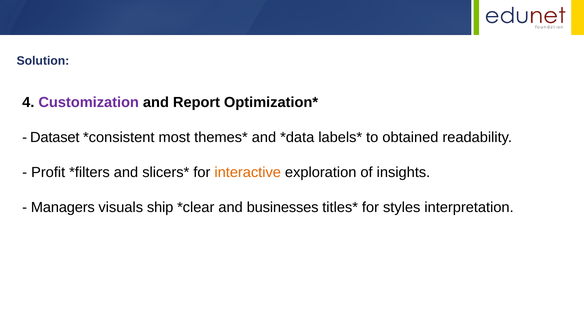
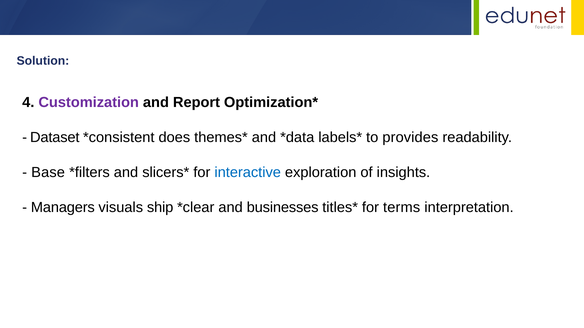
most: most -> does
obtained: obtained -> provides
Profit: Profit -> Base
interactive colour: orange -> blue
styles: styles -> terms
